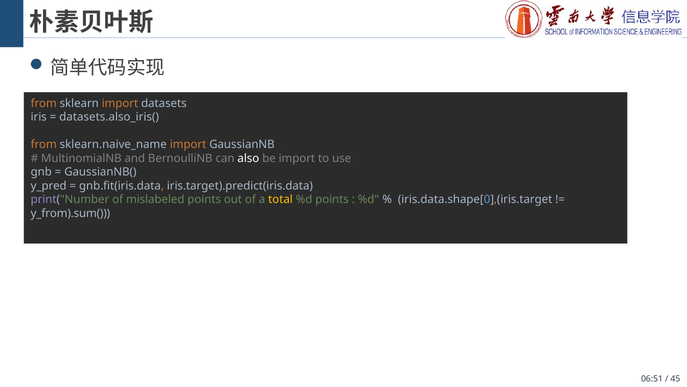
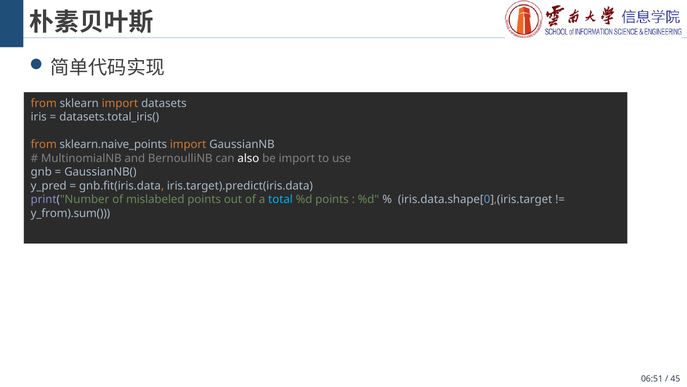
datasets.also_iris(: datasets.also_iris( -> datasets.total_iris(
sklearn.naive_name: sklearn.naive_name -> sklearn.naive_points
total colour: yellow -> light blue
